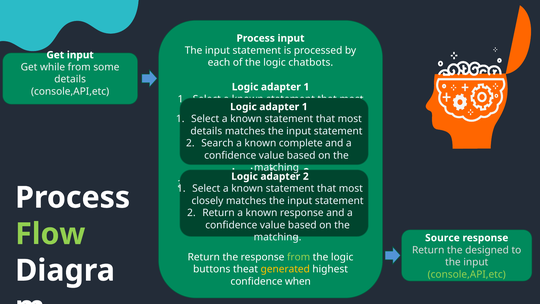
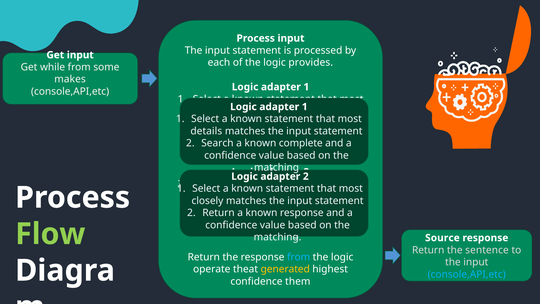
chatbots: chatbots -> provides
details at (70, 79): details -> makes
designed: designed -> sentence
from at (299, 257) colour: light green -> light blue
buttons: buttons -> operate
console,API,etc at (467, 274) colour: light green -> light blue
when: when -> them
